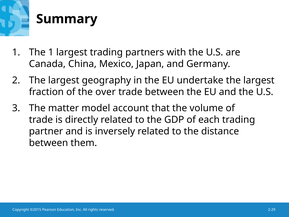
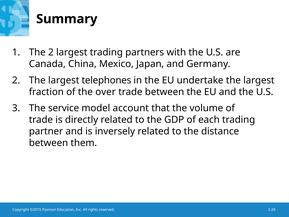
The 1: 1 -> 2
geography: geography -> telephones
matter: matter -> service
